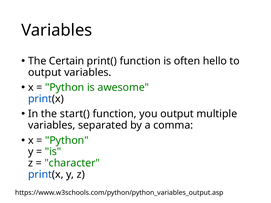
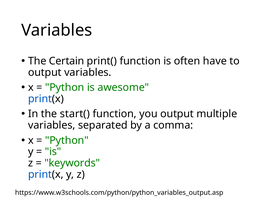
hello: hello -> have
character: character -> keywords
